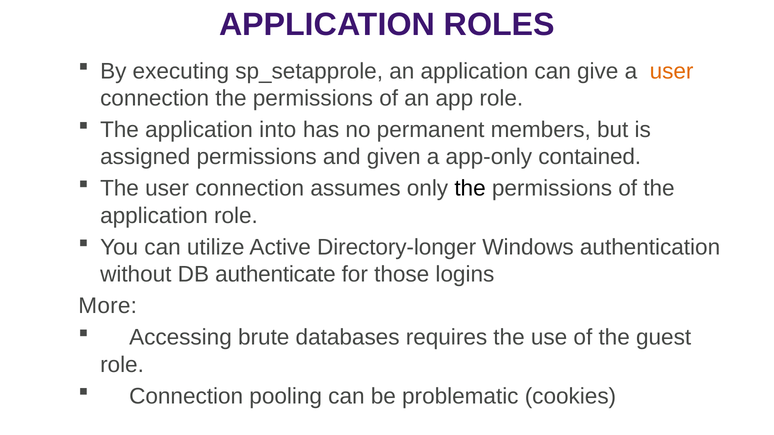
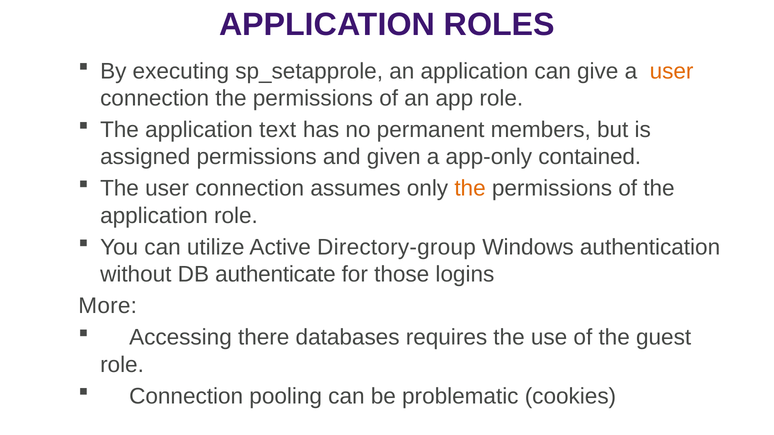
into: into -> text
the at (470, 189) colour: black -> orange
Directory-longer: Directory-longer -> Directory-group
brute: brute -> there
